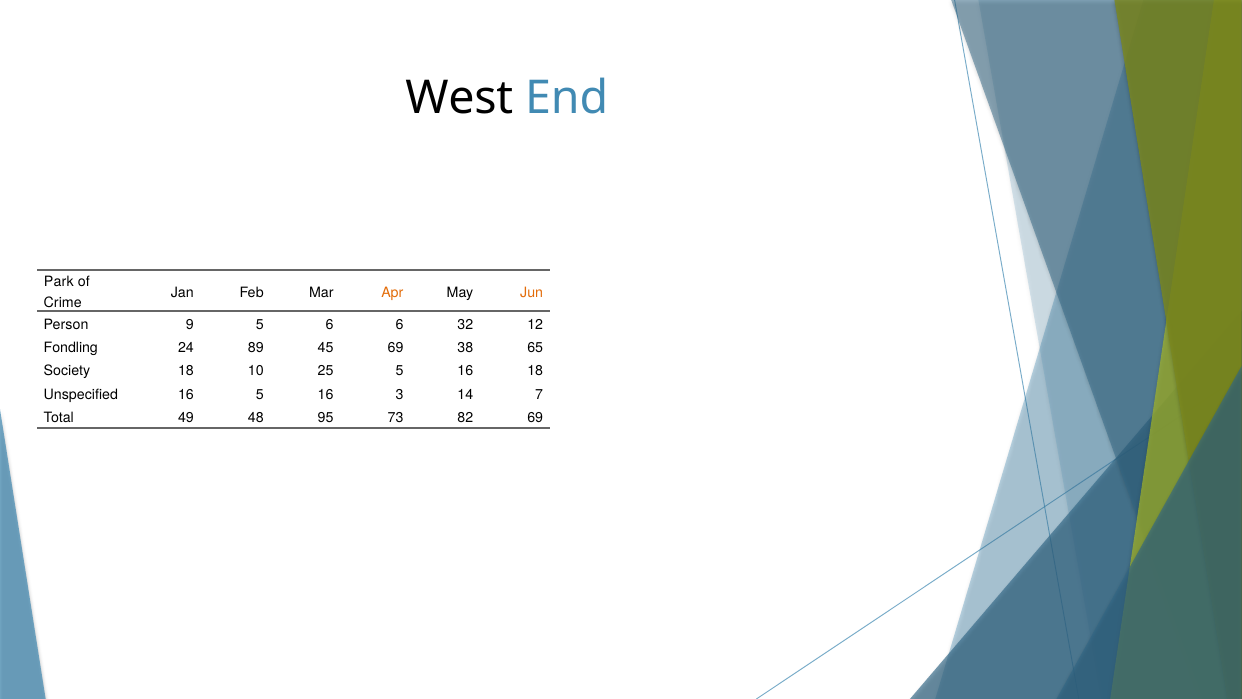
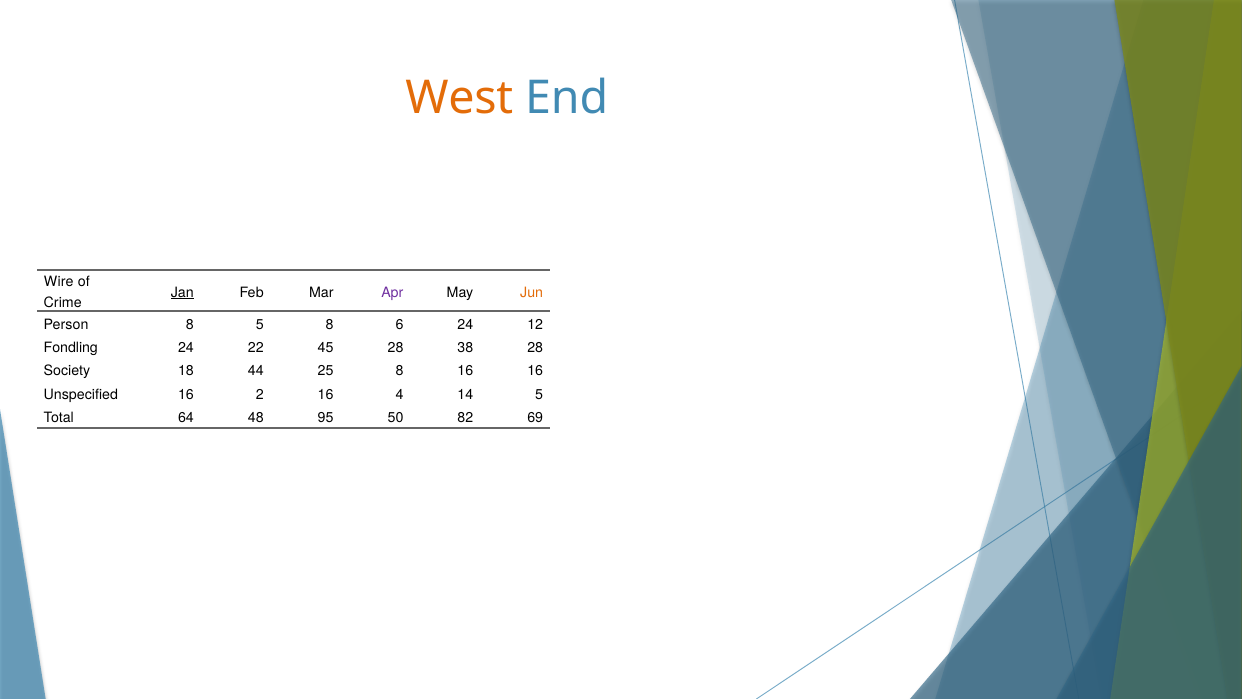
West colour: black -> orange
Park: Park -> Wire
Jan underline: none -> present
Apr colour: orange -> purple
Person 9: 9 -> 8
5 6: 6 -> 8
6 32: 32 -> 24
89: 89 -> 22
45 69: 69 -> 28
38 65: 65 -> 28
10: 10 -> 44
25 5: 5 -> 8
16 18: 18 -> 16
16 5: 5 -> 2
3: 3 -> 4
14 7: 7 -> 5
49: 49 -> 64
73: 73 -> 50
